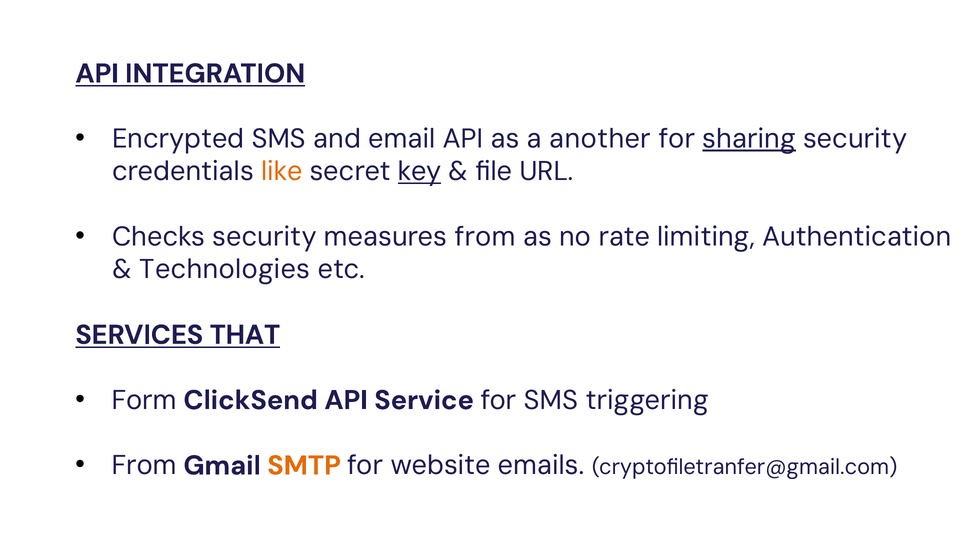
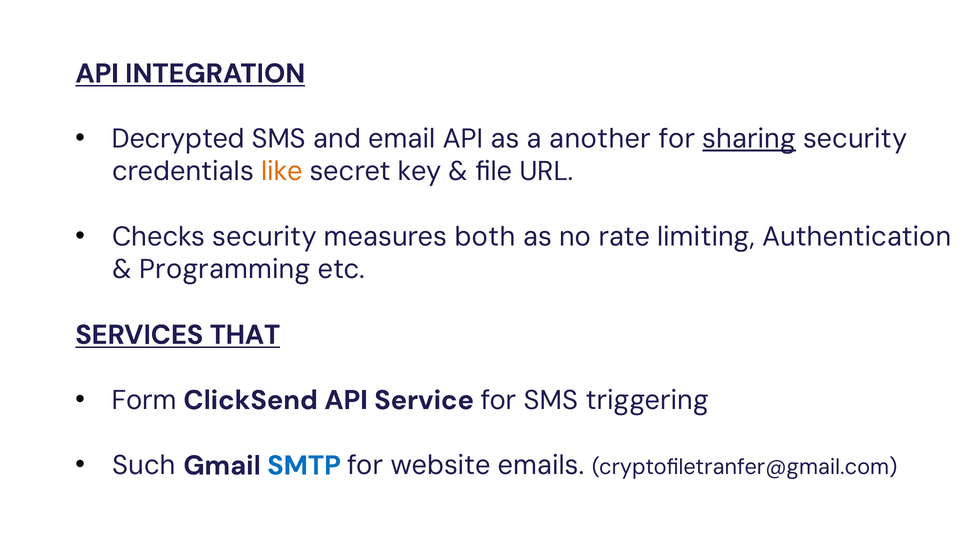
Encrypted: Encrypted -> Decrypted
key underline: present -> none
measures from: from -> both
Technologies: Technologies -> Programming
From at (144, 465): From -> Such
SMTP colour: orange -> blue
